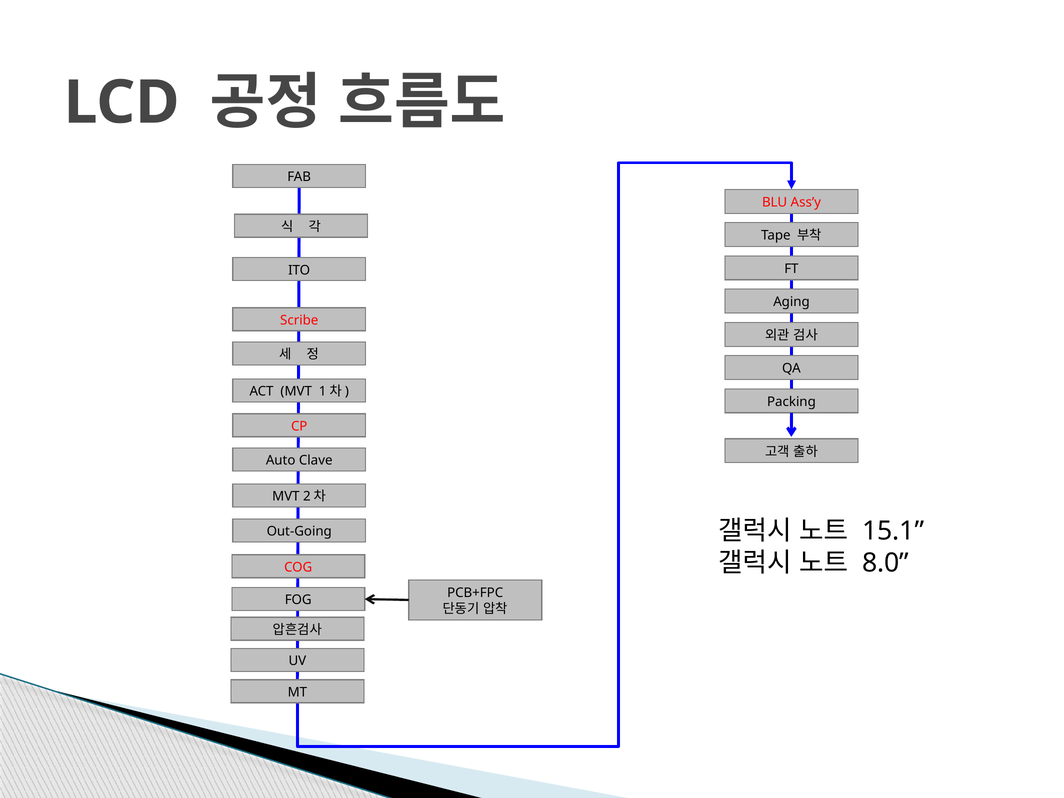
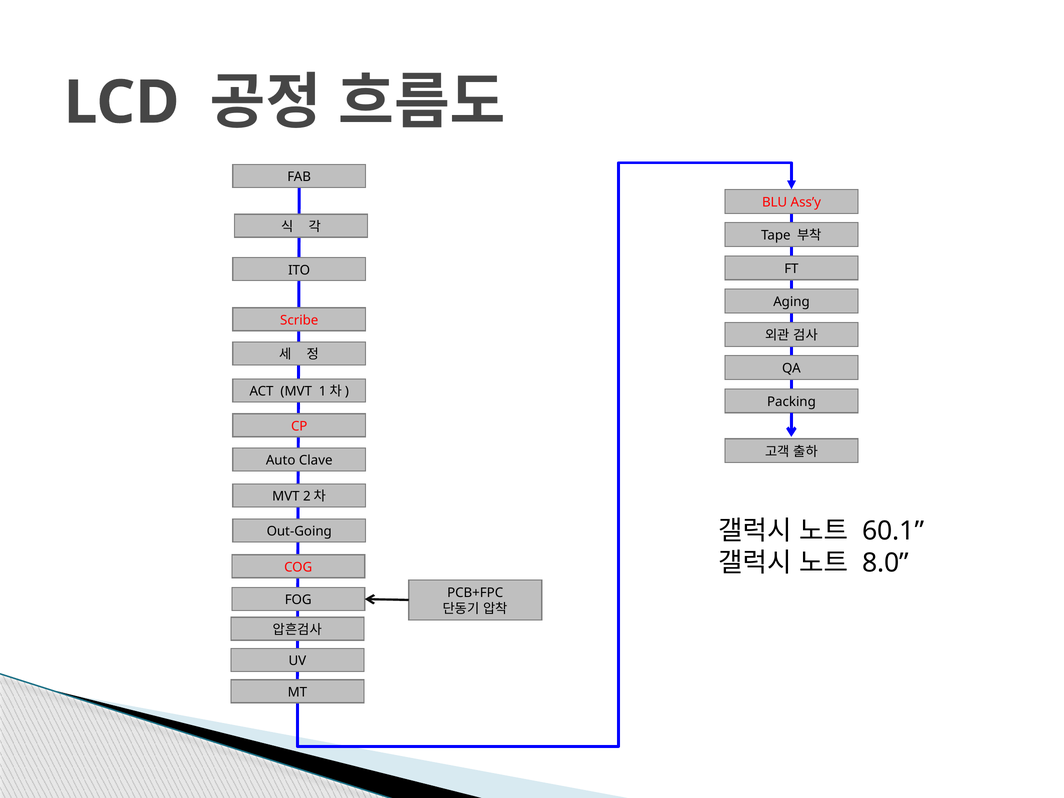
15.1: 15.1 -> 60.1
